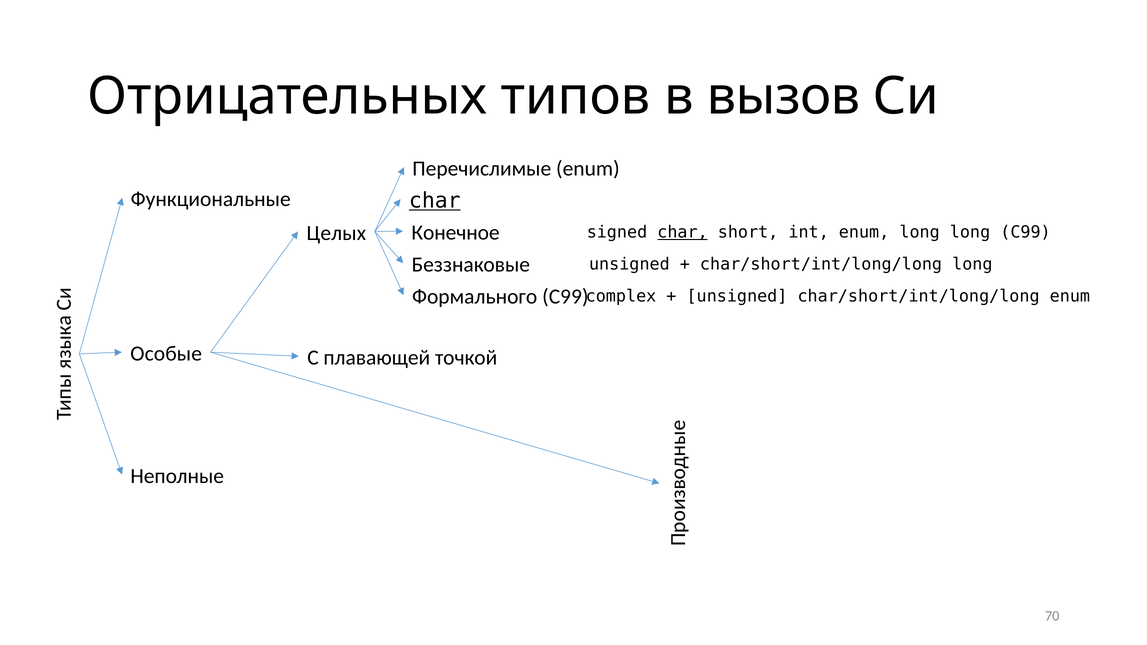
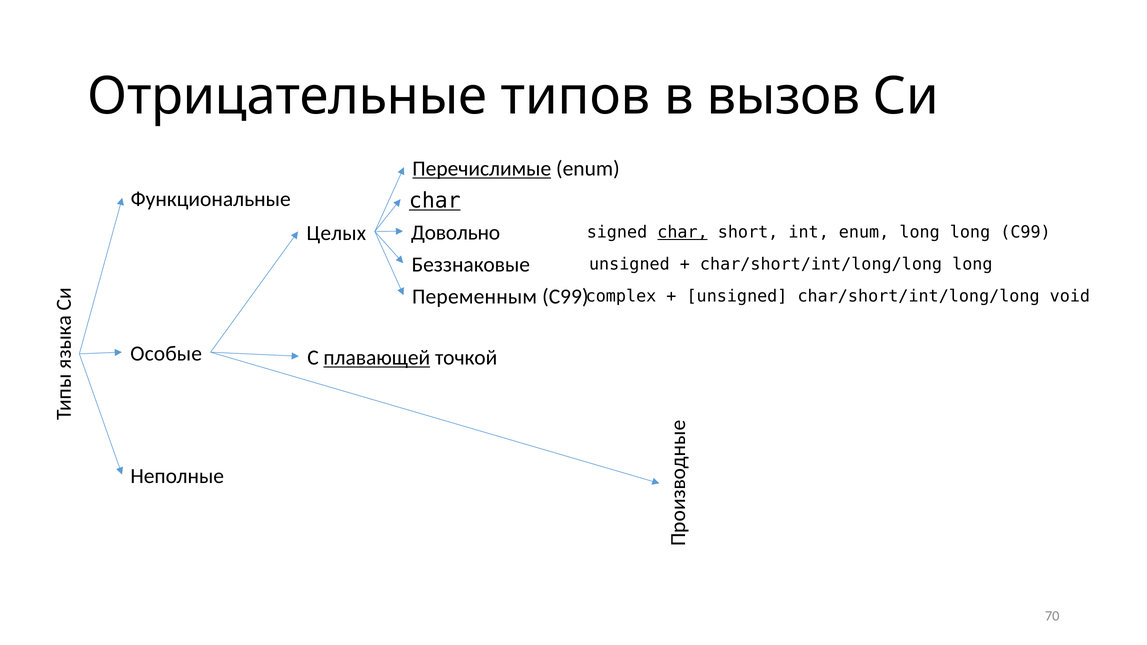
Отрицательных: Отрицательных -> Отрицательные
Перечислимые underline: none -> present
Конечное: Конечное -> Довольно
Формального: Формального -> Переменным
char/short/int/long/long enum: enum -> void
плавающей underline: none -> present
